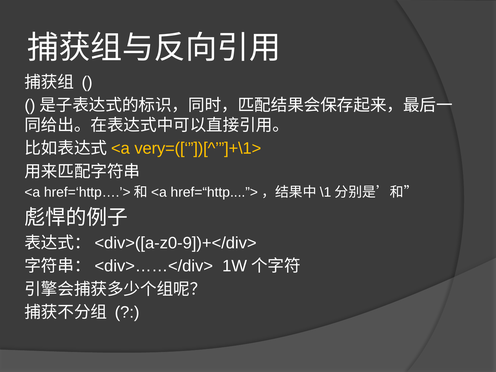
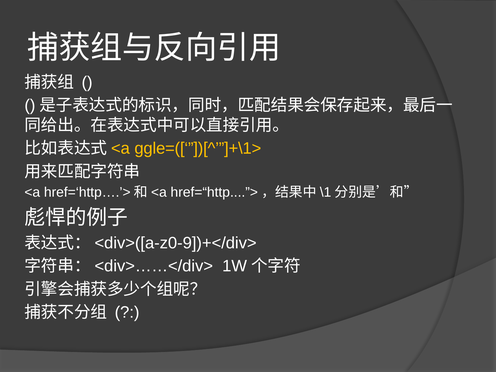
very=([‘”])[^’”]+\1>: very=([‘”])[^’”]+\1> -> ggle=([‘”])[^’”]+\1>
